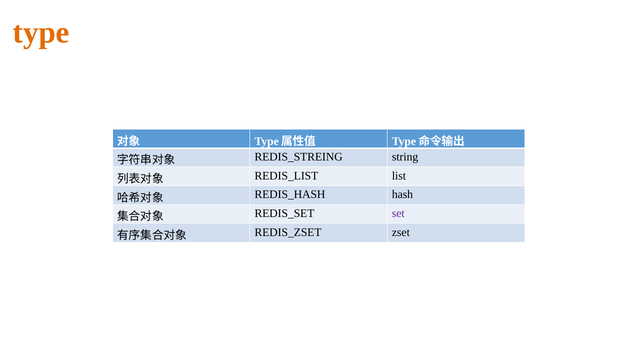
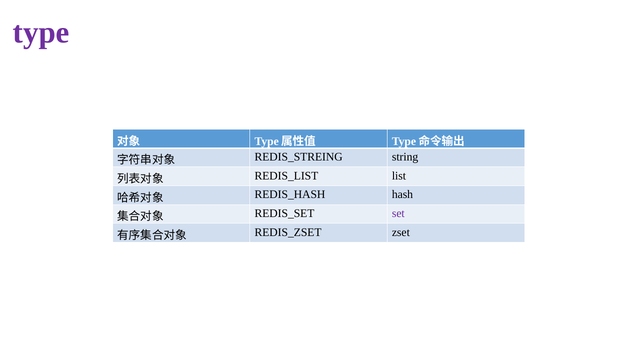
type colour: orange -> purple
